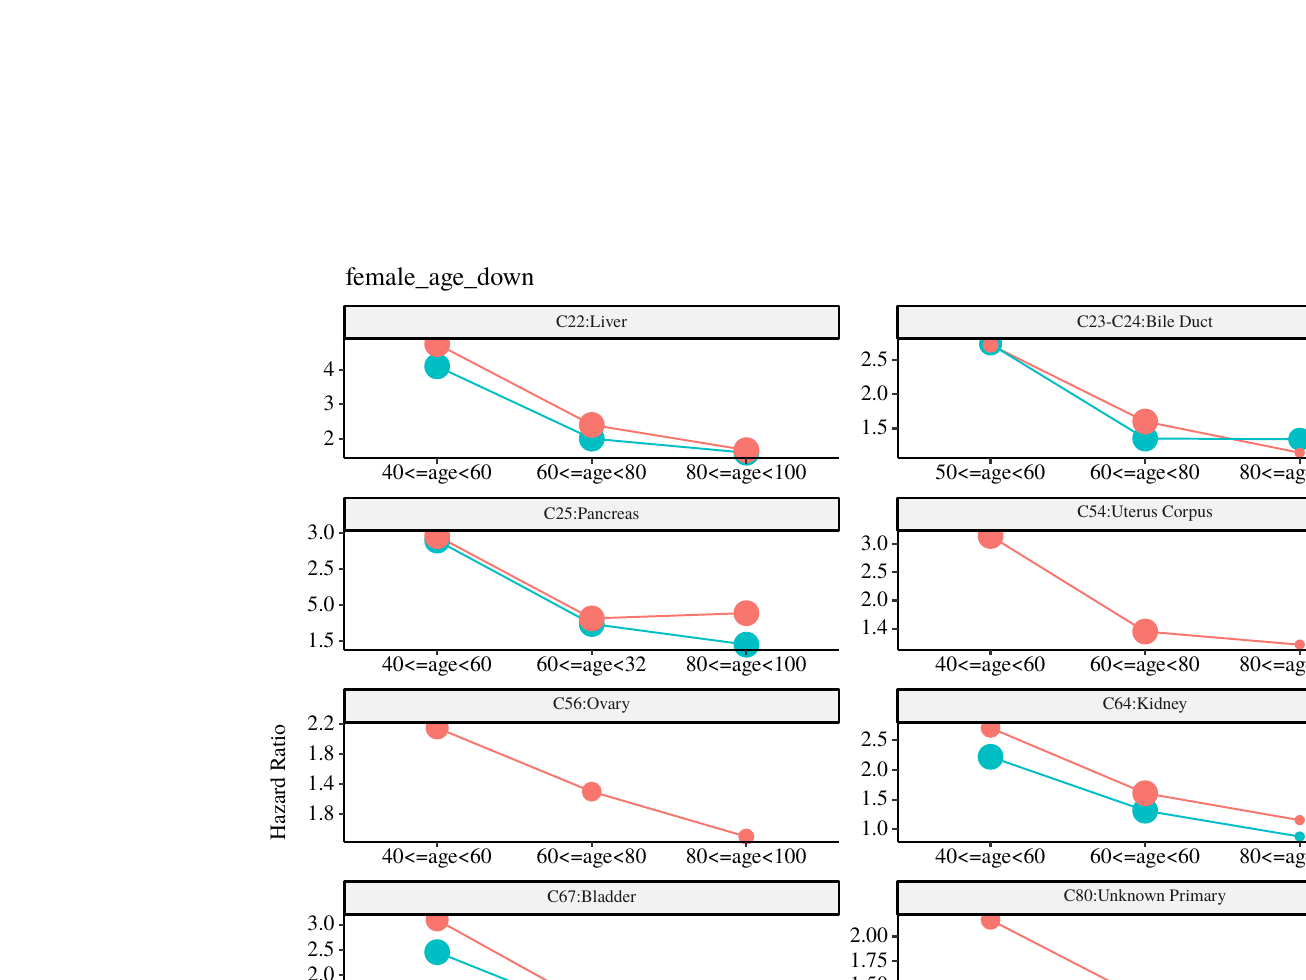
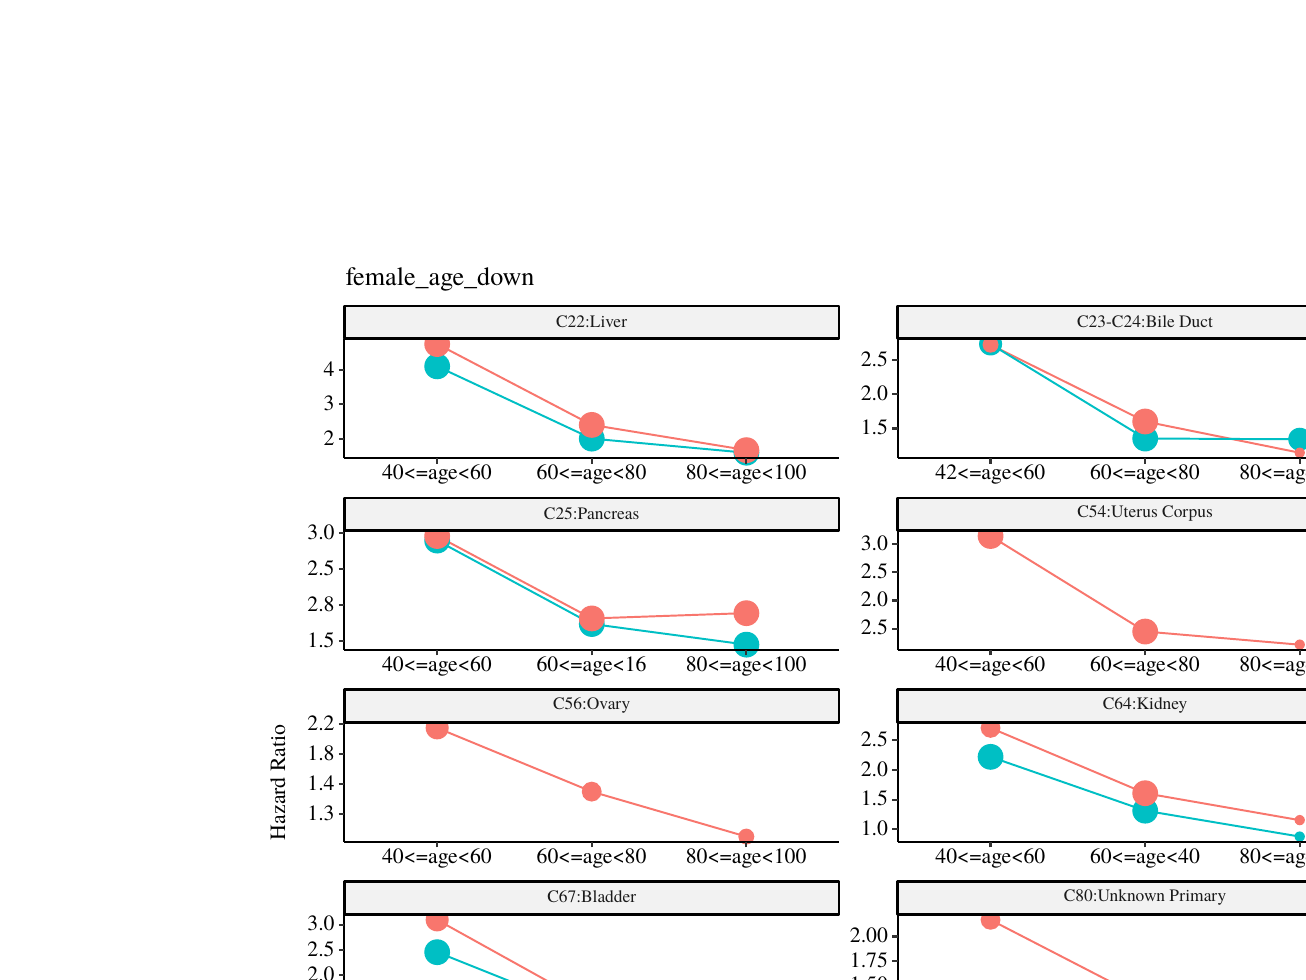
50<=age<60: 50<=age<60 -> 42<=age<60
5.0: 5.0 -> 2.8
1.4 at (874, 627): 1.4 -> 2.5
60<=age<32: 60<=age<32 -> 60<=age<16
1.8 at (321, 813): 1.8 -> 1.3
60<=age<60: 60<=age<60 -> 60<=age<40
